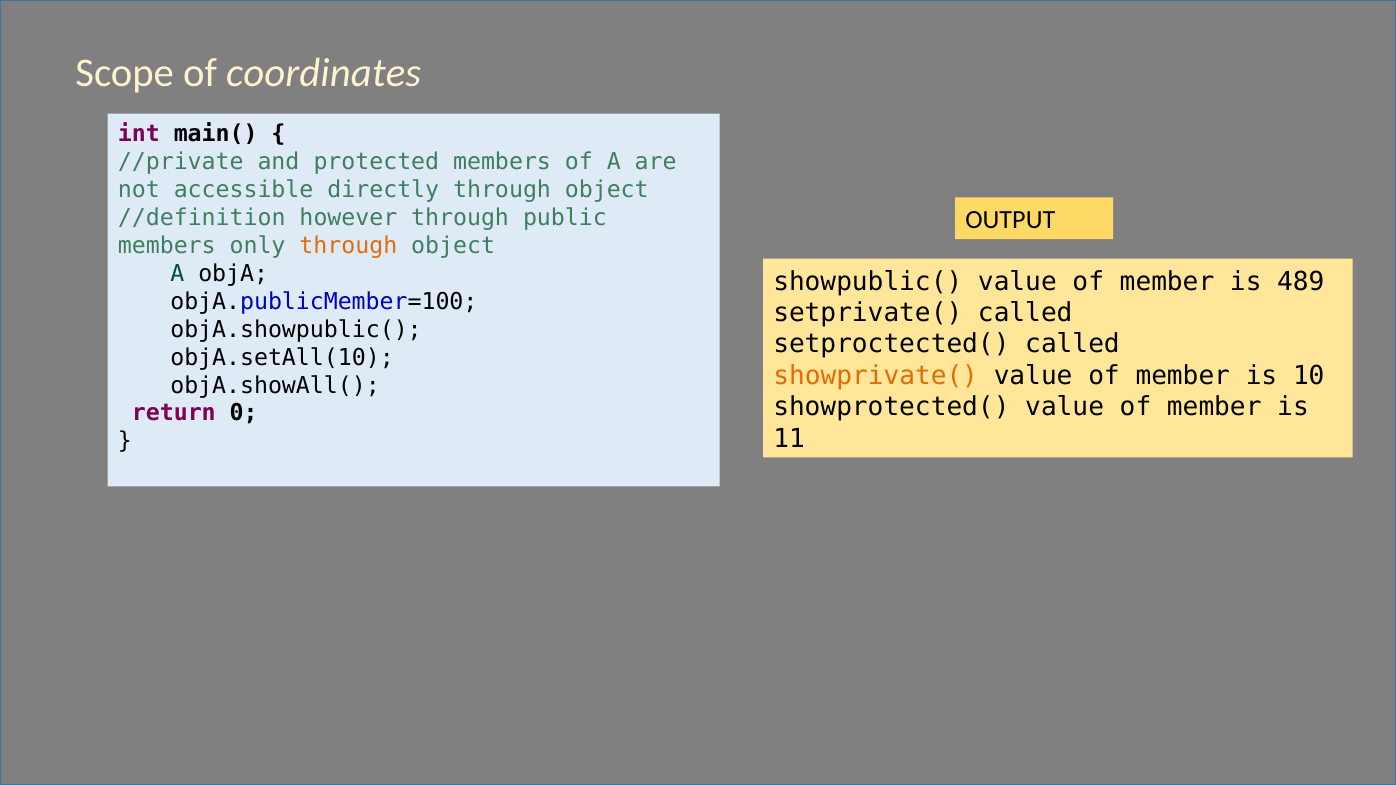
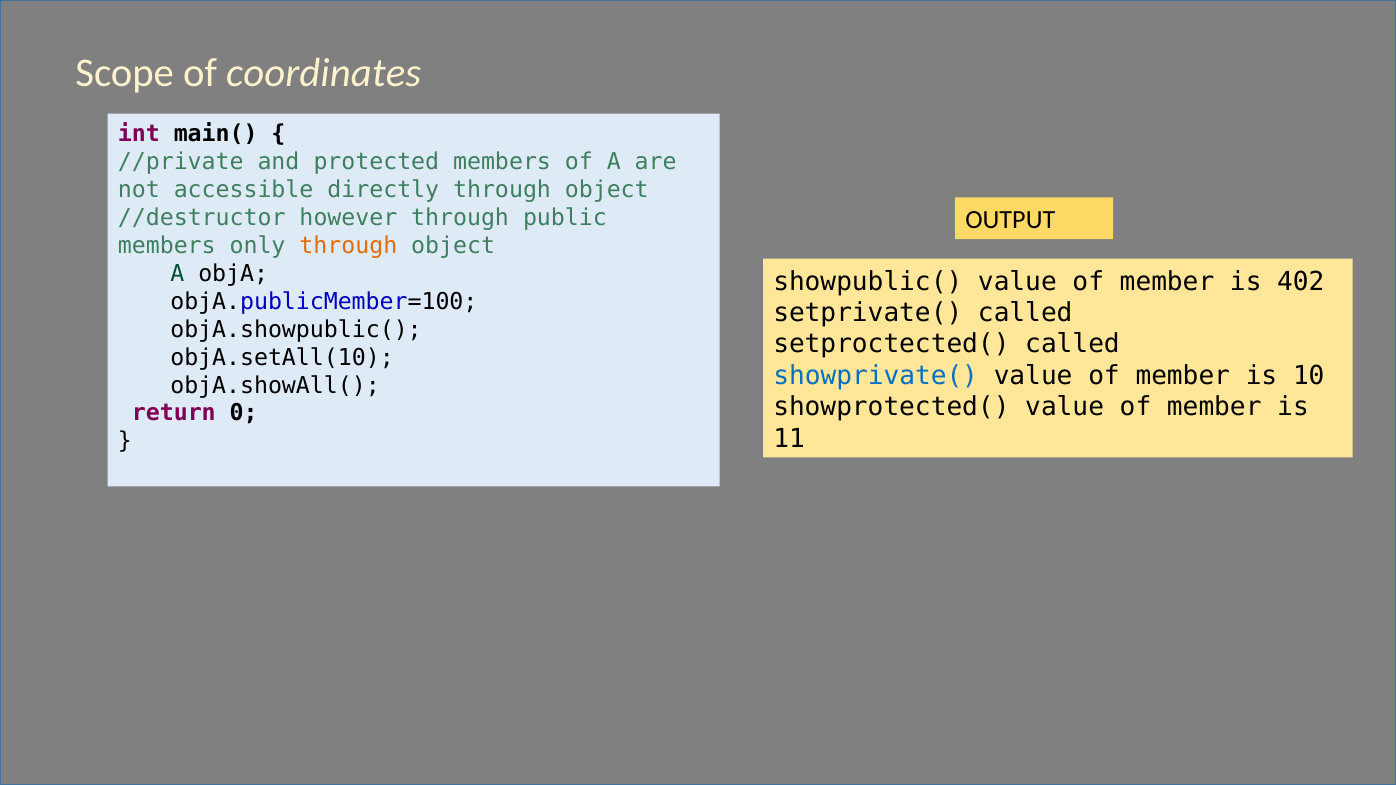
//definition: //definition -> //destructor
489: 489 -> 402
showprivate( colour: orange -> blue
